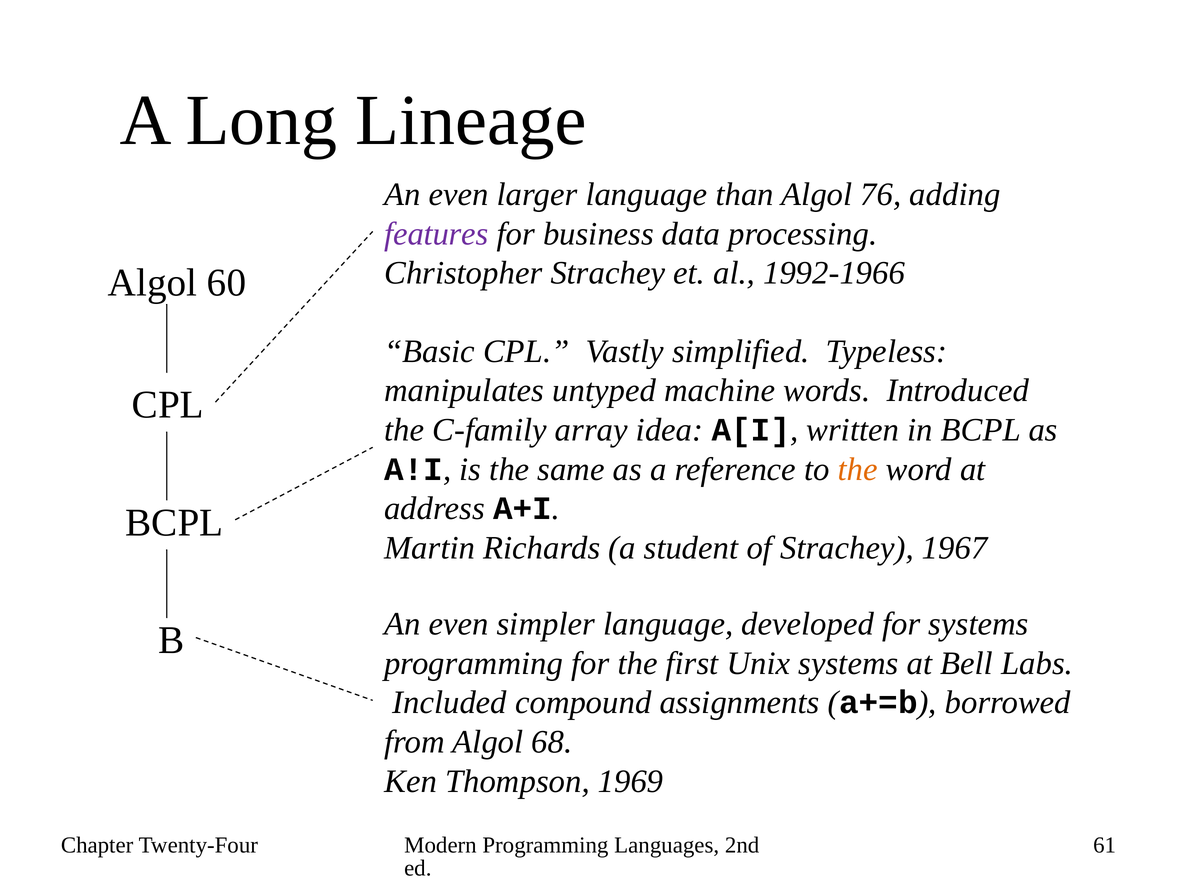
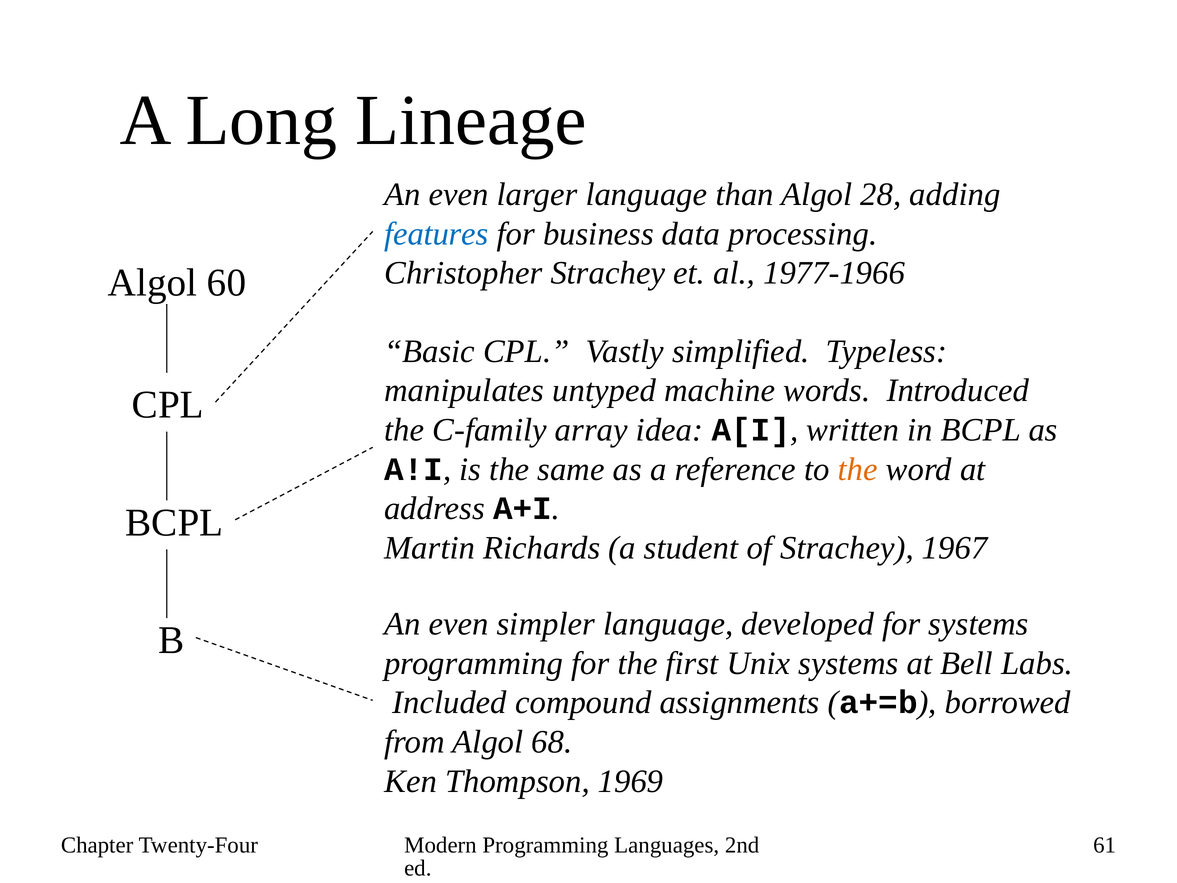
76: 76 -> 28
features colour: purple -> blue
1992-1966: 1992-1966 -> 1977-1966
